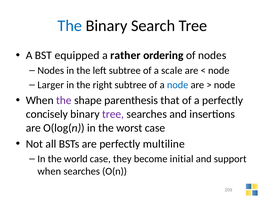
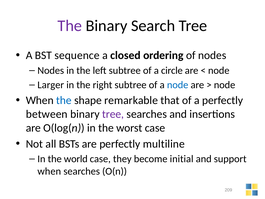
The at (70, 26) colour: blue -> purple
equipped: equipped -> sequence
rather: rather -> closed
scale: scale -> circle
the at (64, 100) colour: purple -> blue
parenthesis: parenthesis -> remarkable
concisely: concisely -> between
